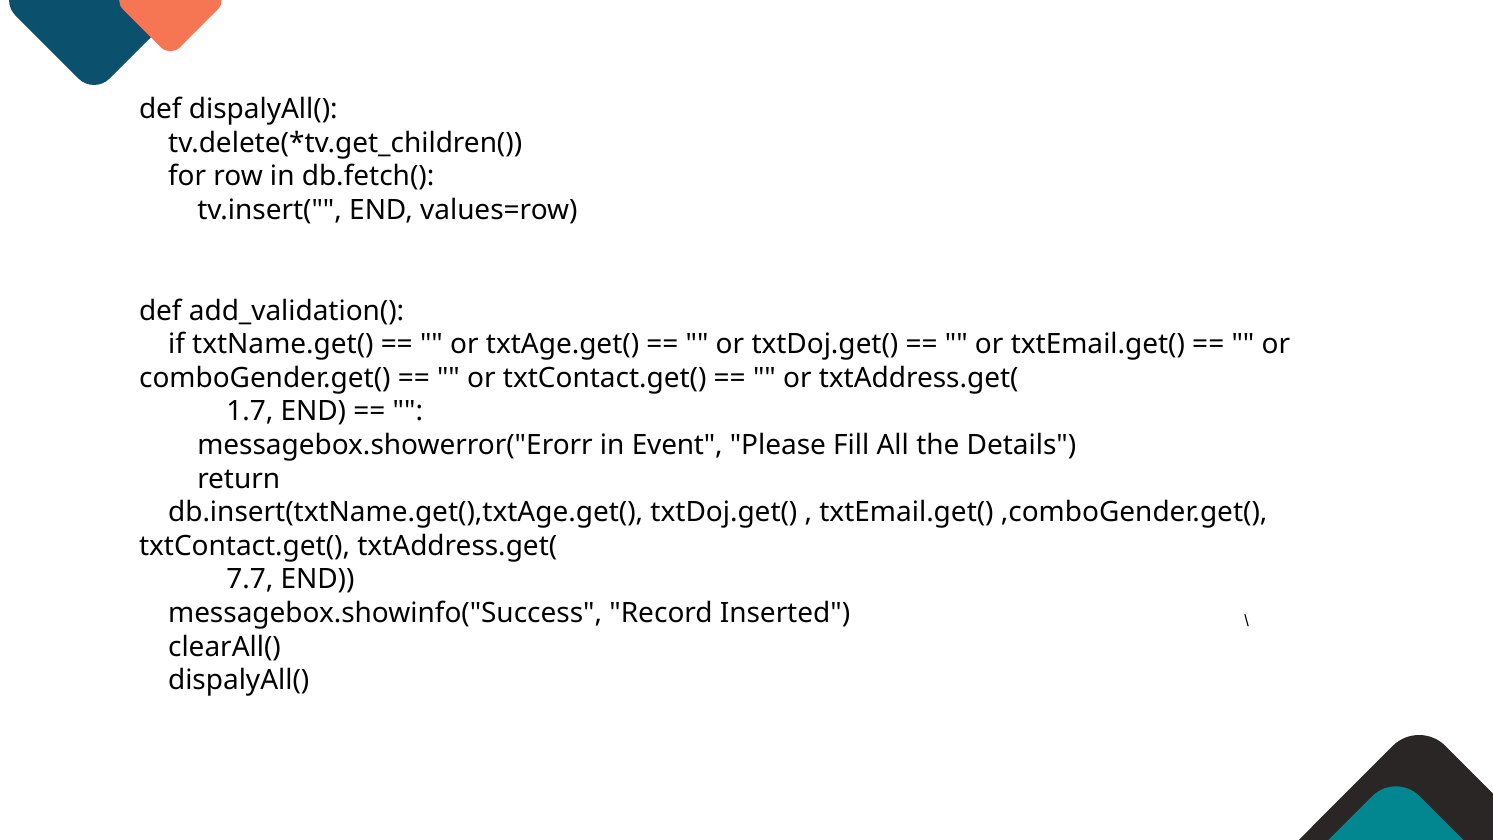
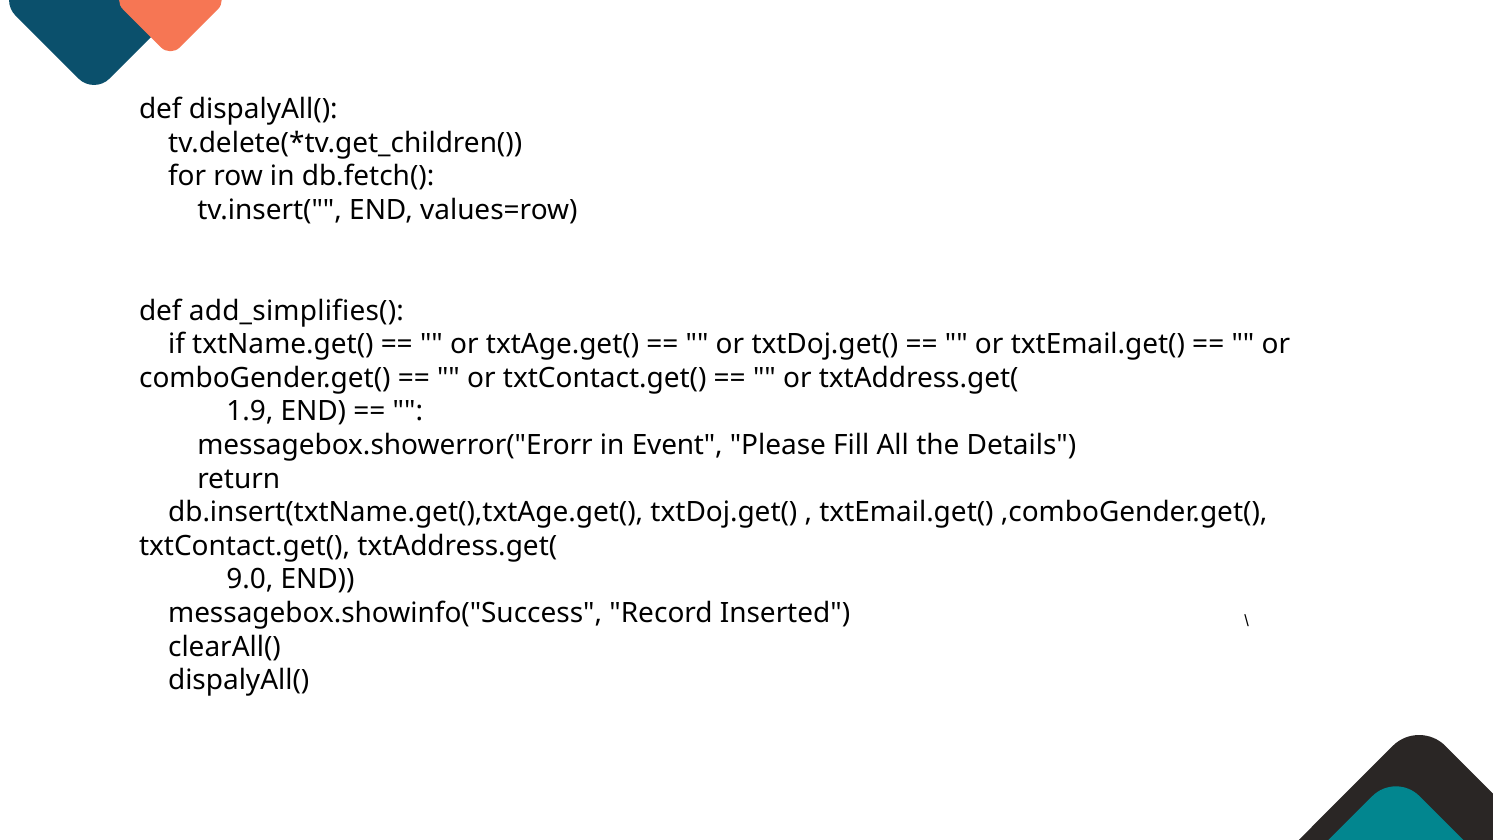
add_validation(: add_validation( -> add_simplifies(
1.7: 1.7 -> 1.9
7.7: 7.7 -> 9.0
